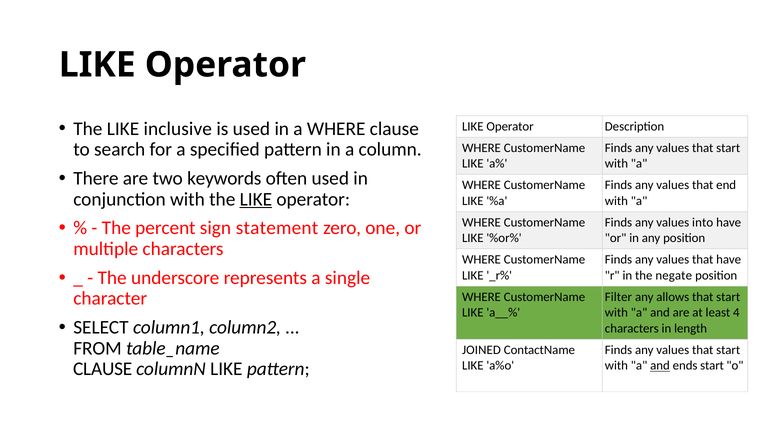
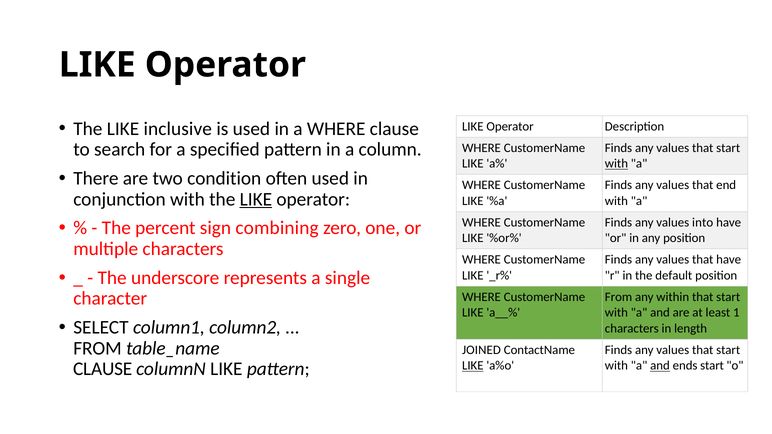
with at (616, 164) underline: none -> present
keywords: keywords -> condition
statement: statement -> combining
negate: negate -> default
Filter at (618, 297): Filter -> From
allows: allows -> within
4: 4 -> 1
LIKE at (473, 366) underline: none -> present
